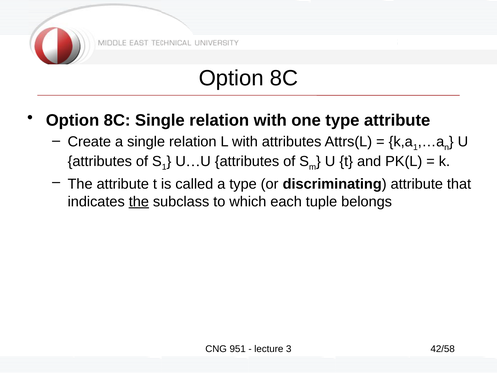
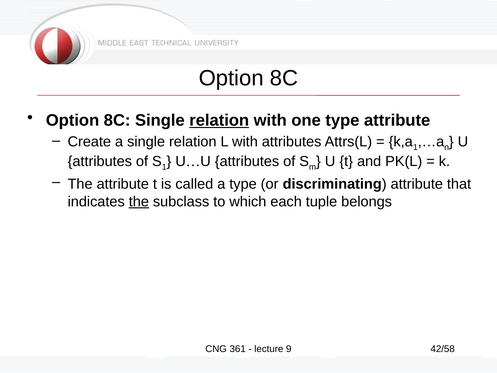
relation at (219, 120) underline: none -> present
951: 951 -> 361
3: 3 -> 9
